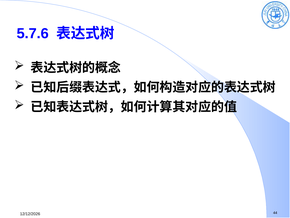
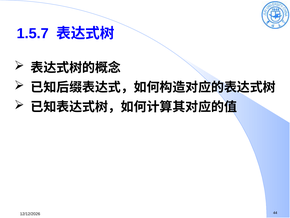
5.7.6: 5.7.6 -> 1.5.7
